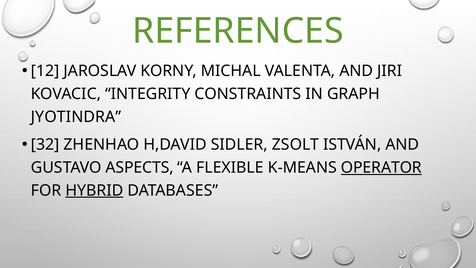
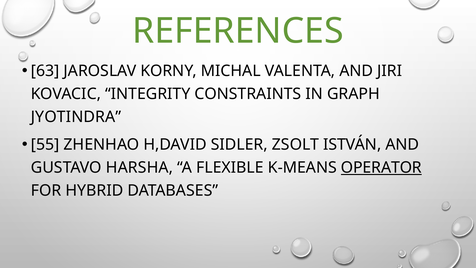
12: 12 -> 63
32: 32 -> 55
ASPECTS: ASPECTS -> HARSHA
HYBRID underline: present -> none
